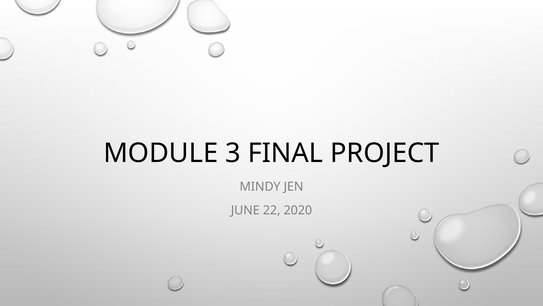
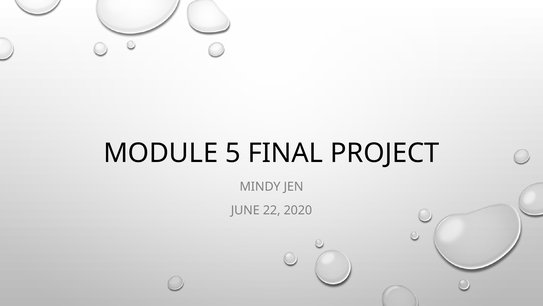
3: 3 -> 5
